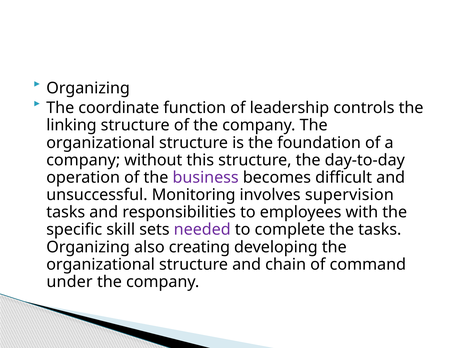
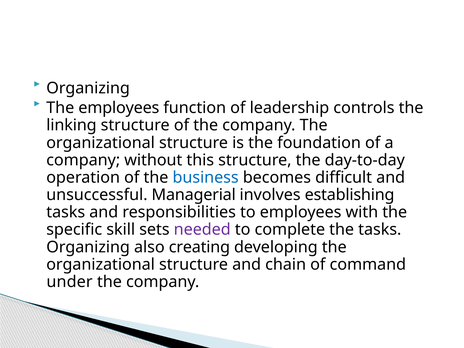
The coordinate: coordinate -> employees
business colour: purple -> blue
Monitoring: Monitoring -> Managerial
supervision: supervision -> establishing
